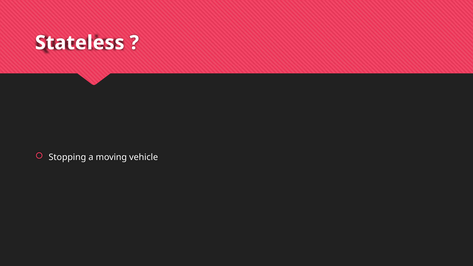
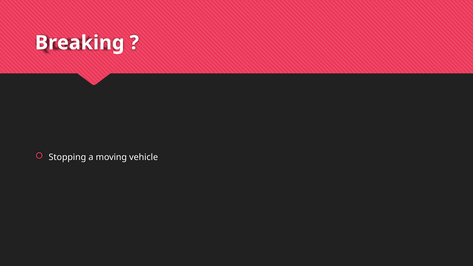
Stateless: Stateless -> Breaking
